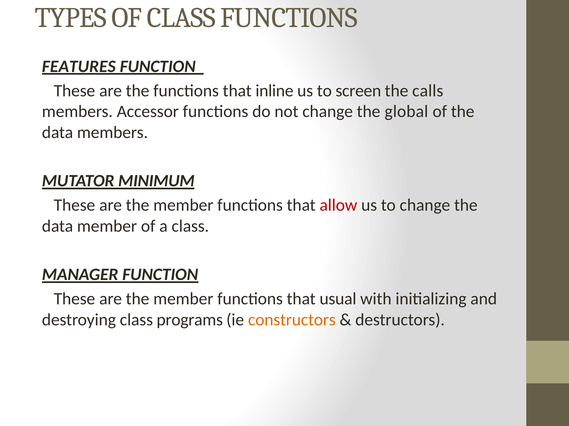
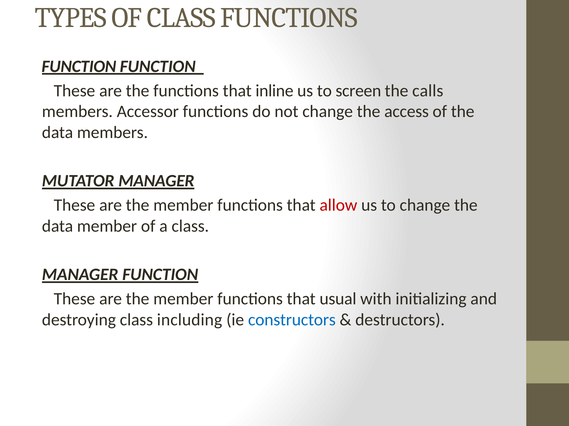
FEATURES at (79, 67): FEATURES -> FUNCTION
global: global -> access
MUTATOR MINIMUM: MINIMUM -> MANAGER
programs: programs -> including
constructors colour: orange -> blue
